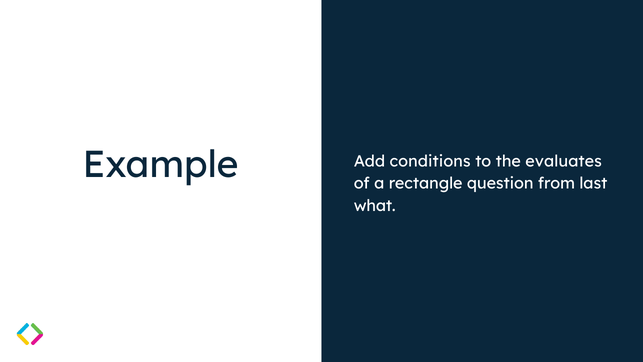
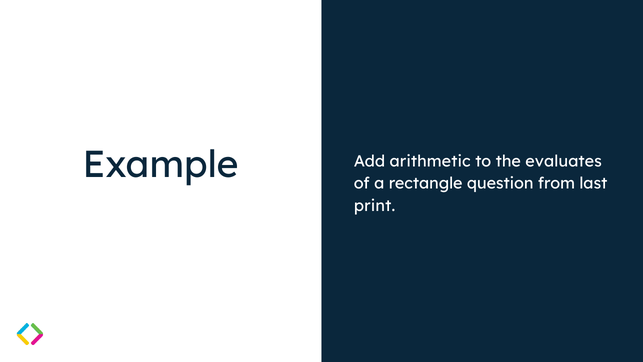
conditions: conditions -> arithmetic
what: what -> print
